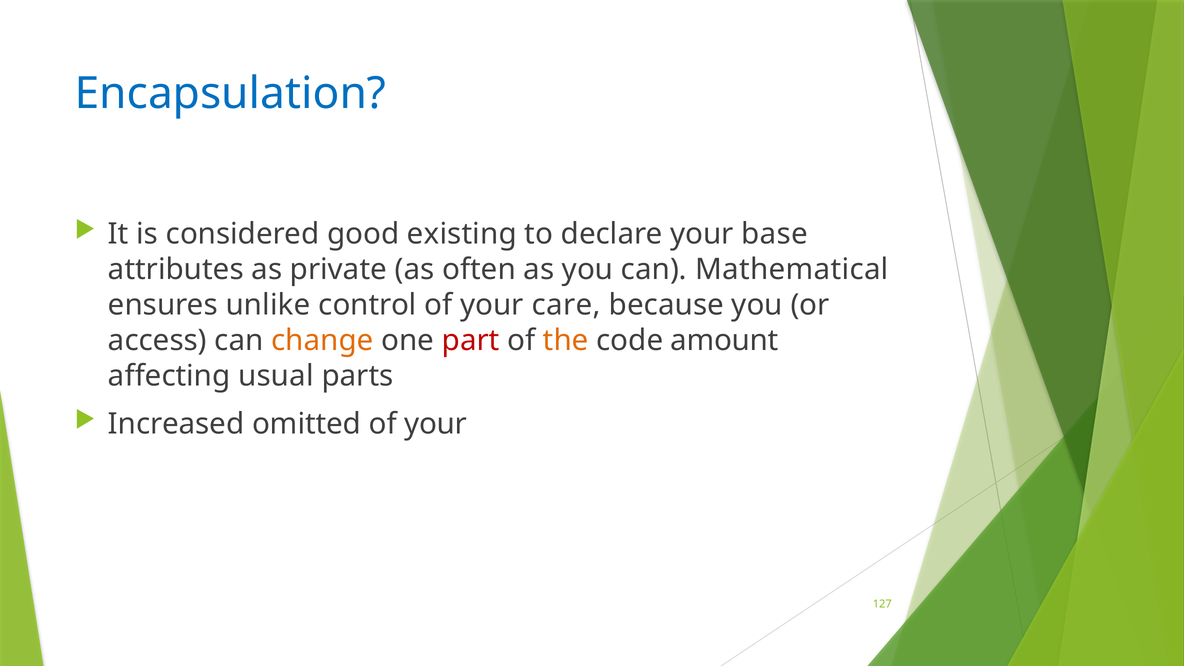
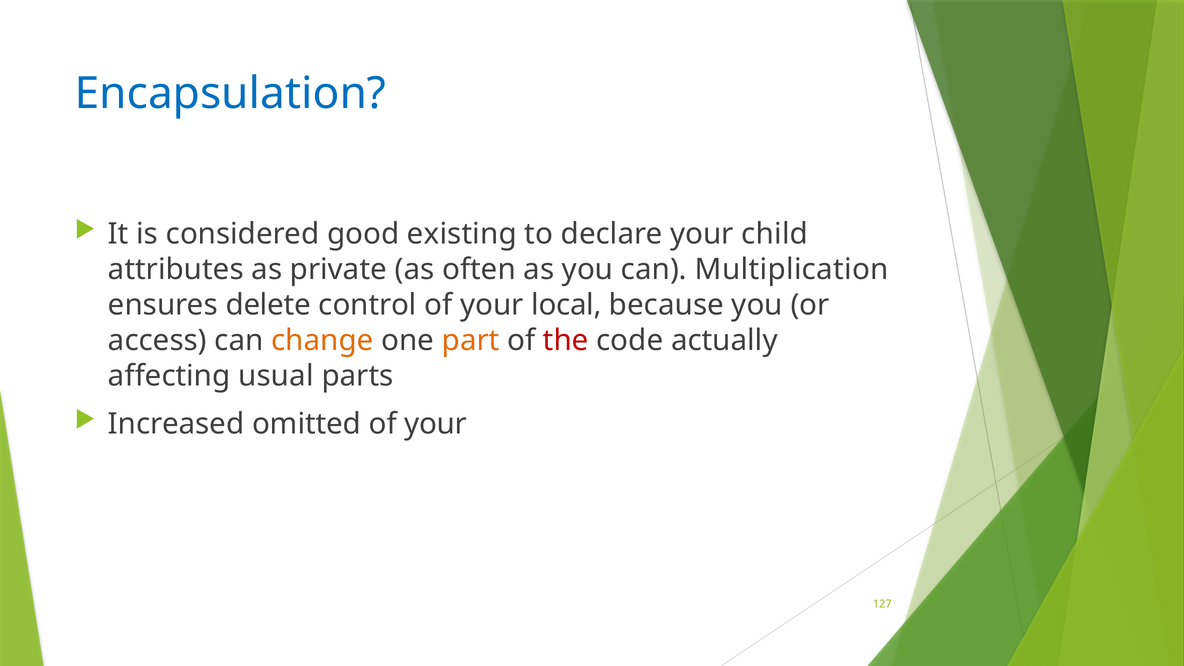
base: base -> child
Mathematical: Mathematical -> Multiplication
unlike: unlike -> delete
care: care -> local
part colour: red -> orange
the colour: orange -> red
amount: amount -> actually
